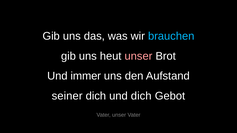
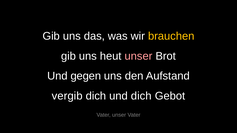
brauchen colour: light blue -> yellow
immer: immer -> gegen
seiner: seiner -> vergib
